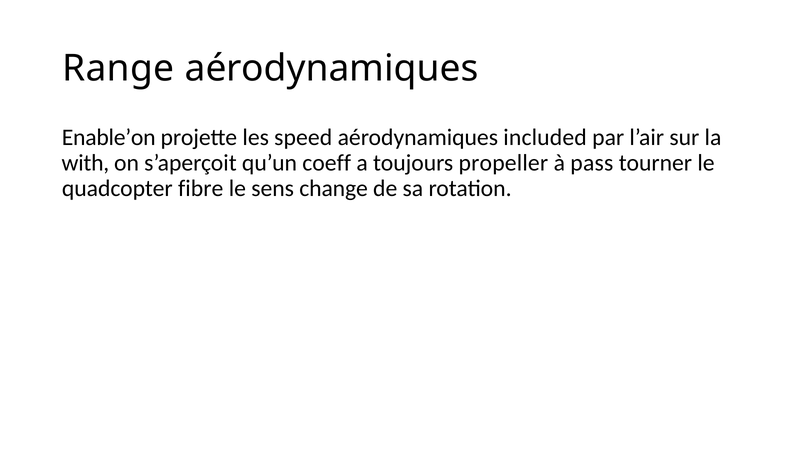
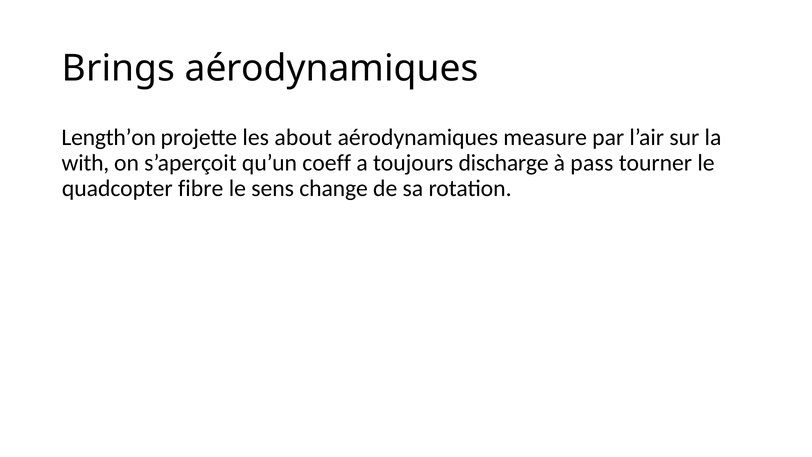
Range: Range -> Brings
Enable’on: Enable’on -> Length’on
speed: speed -> about
included: included -> measure
propeller: propeller -> discharge
